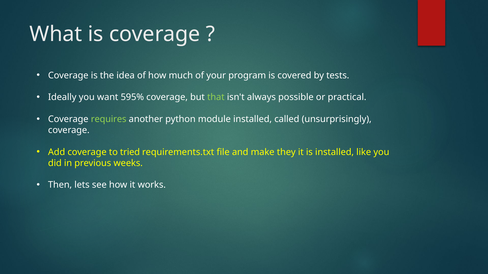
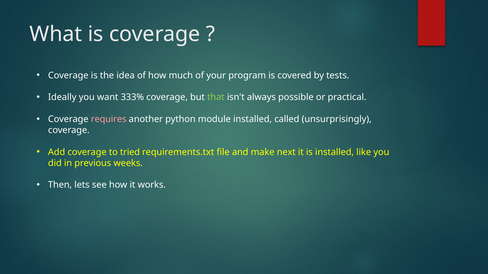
595%: 595% -> 333%
requires colour: light green -> pink
they: they -> next
